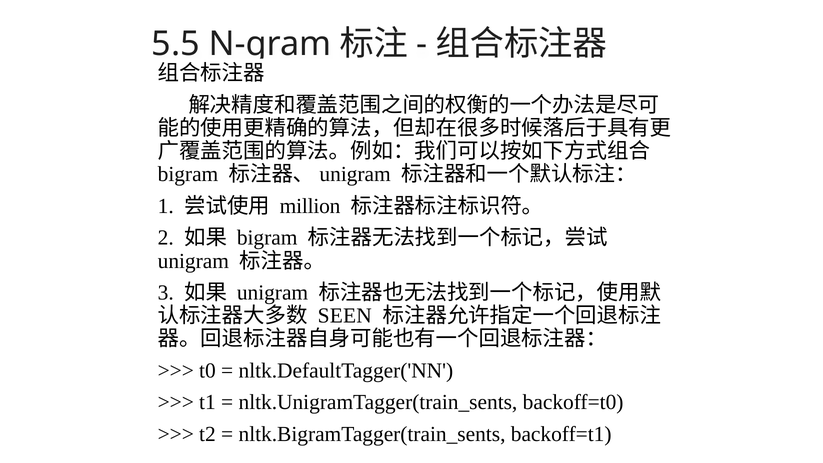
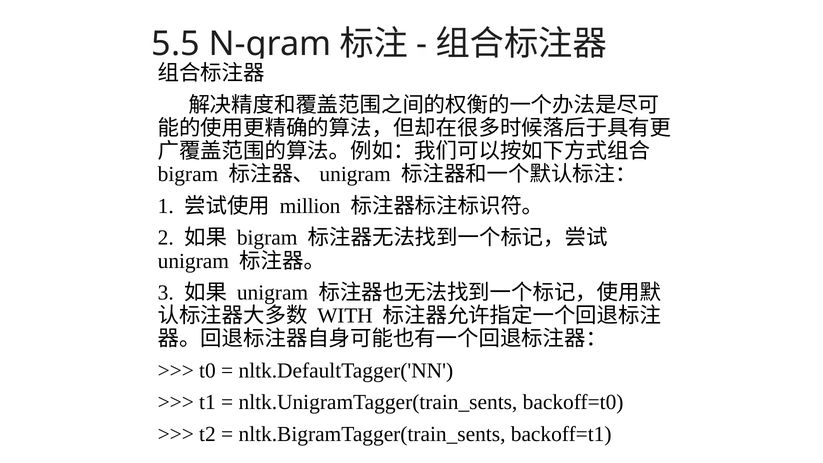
SEEN: SEEN -> WITH
